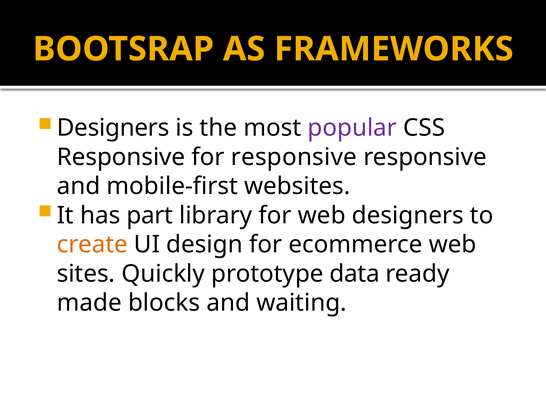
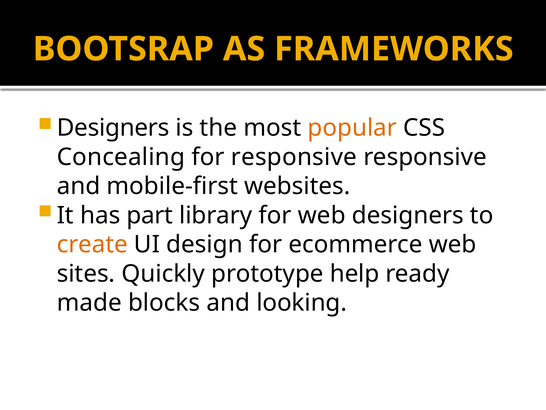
popular colour: purple -> orange
Responsive at (121, 157): Responsive -> Concealing
data: data -> help
waiting: waiting -> looking
